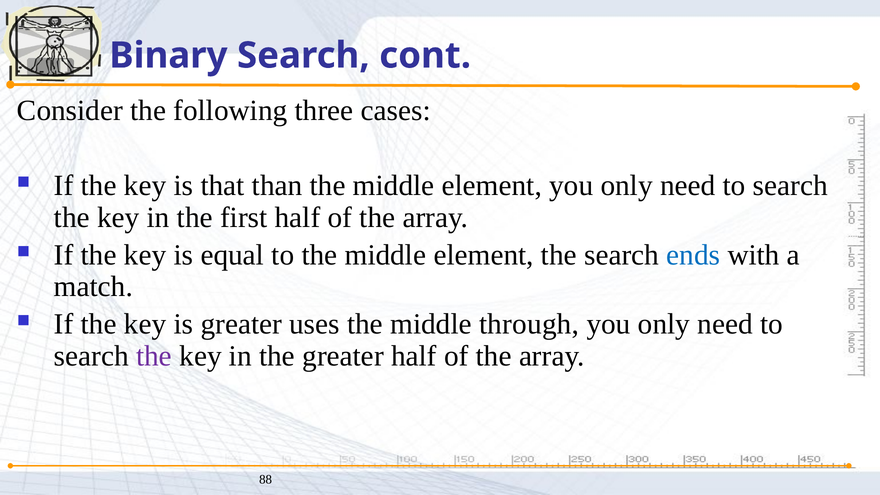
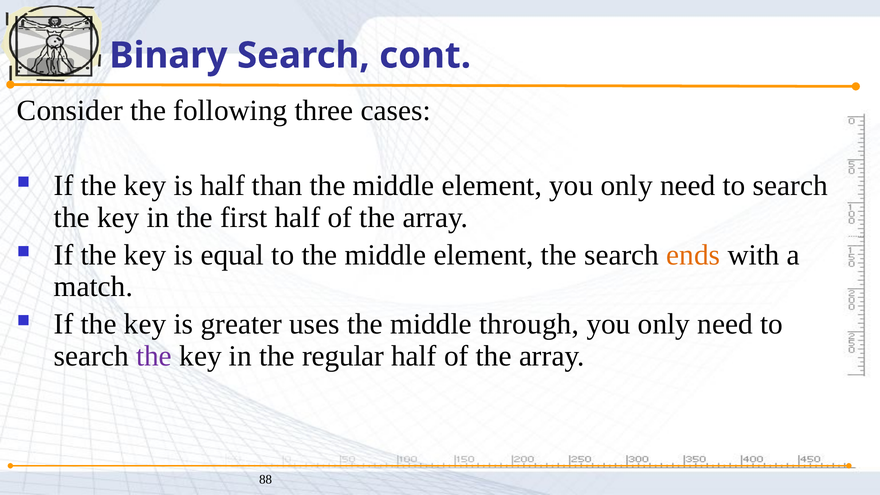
is that: that -> half
ends colour: blue -> orange
the greater: greater -> regular
